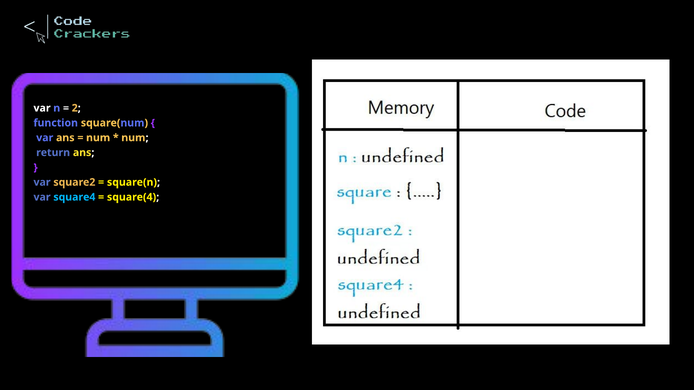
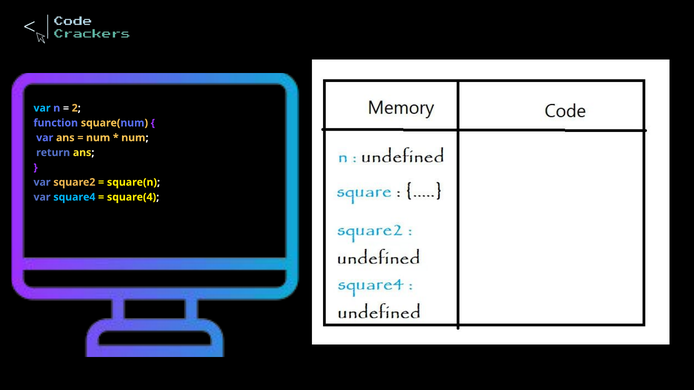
var at (42, 108) colour: white -> light blue
